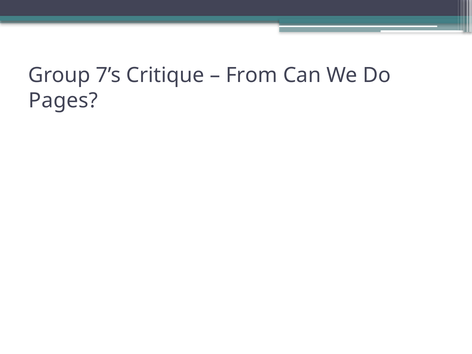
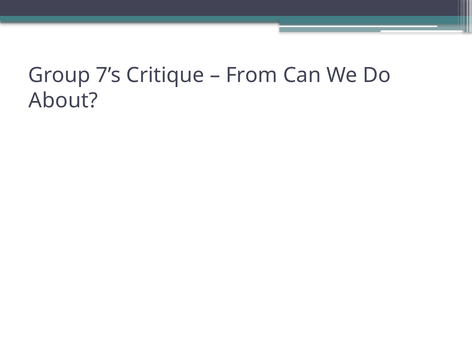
Pages: Pages -> About
